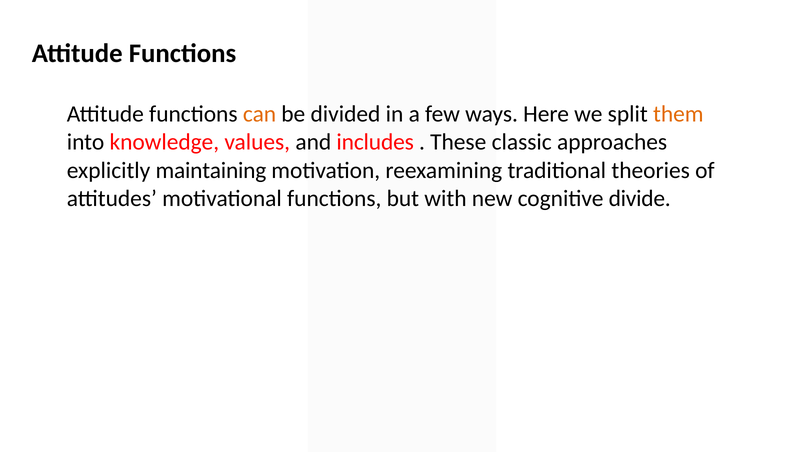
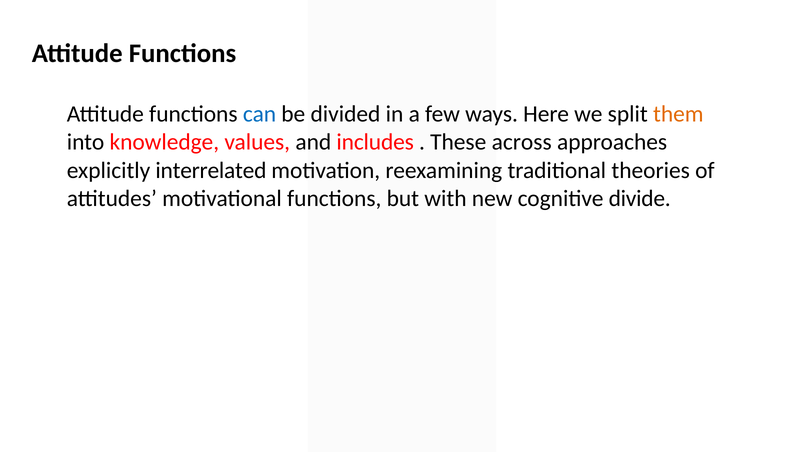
can colour: orange -> blue
classic: classic -> across
maintaining: maintaining -> interrelated
